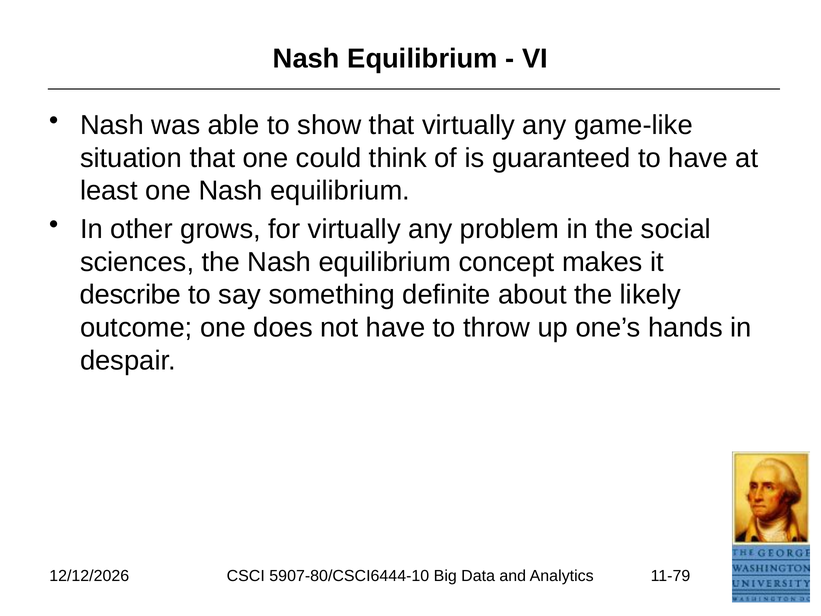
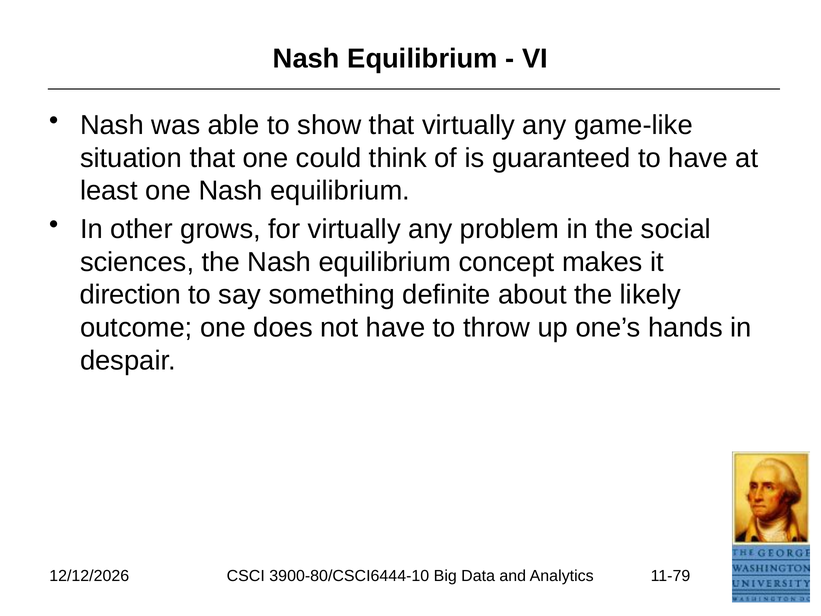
describe: describe -> direction
5907-80/CSCI6444-10: 5907-80/CSCI6444-10 -> 3900-80/CSCI6444-10
